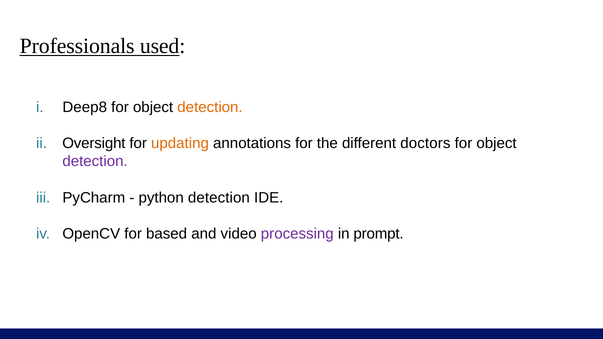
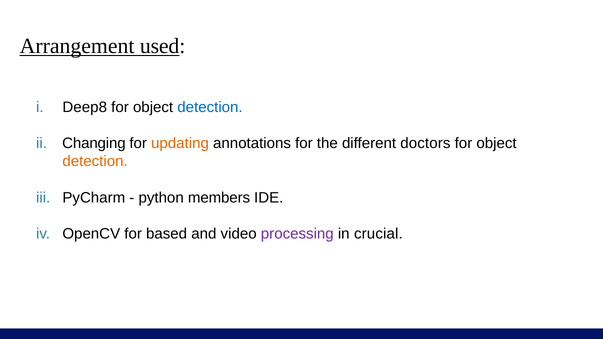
Professionals: Professionals -> Arrangement
detection at (210, 107) colour: orange -> blue
Oversight: Oversight -> Changing
detection at (95, 162) colour: purple -> orange
python detection: detection -> members
prompt: prompt -> crucial
